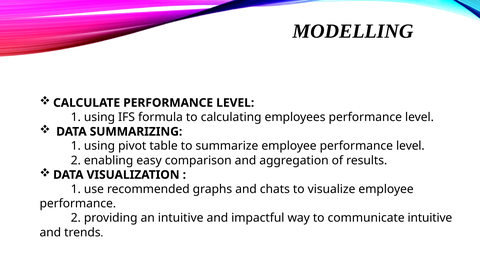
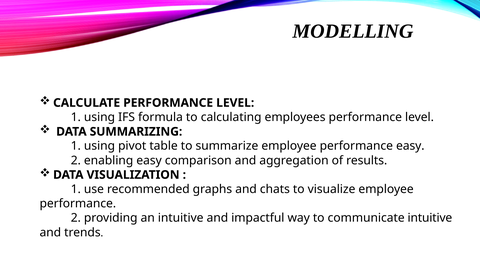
employee performance level: level -> easy
